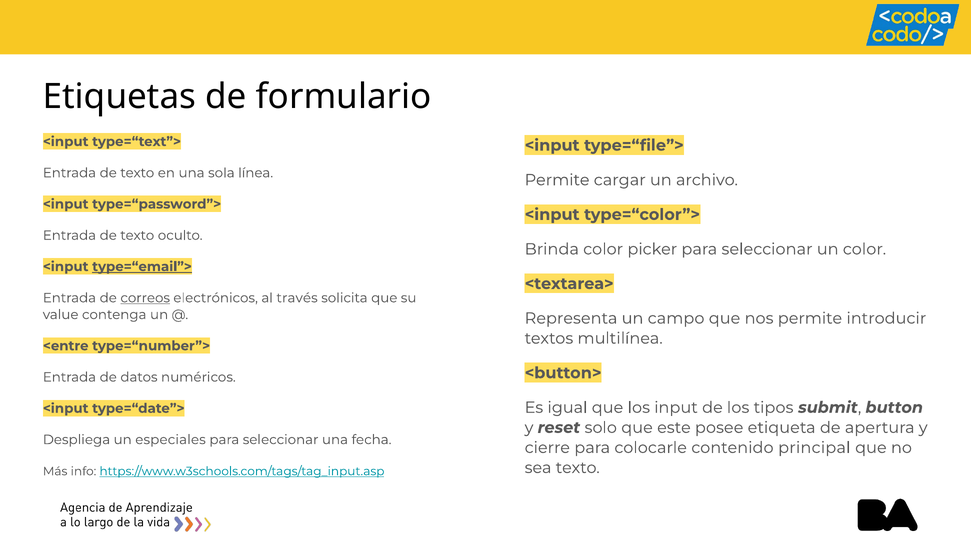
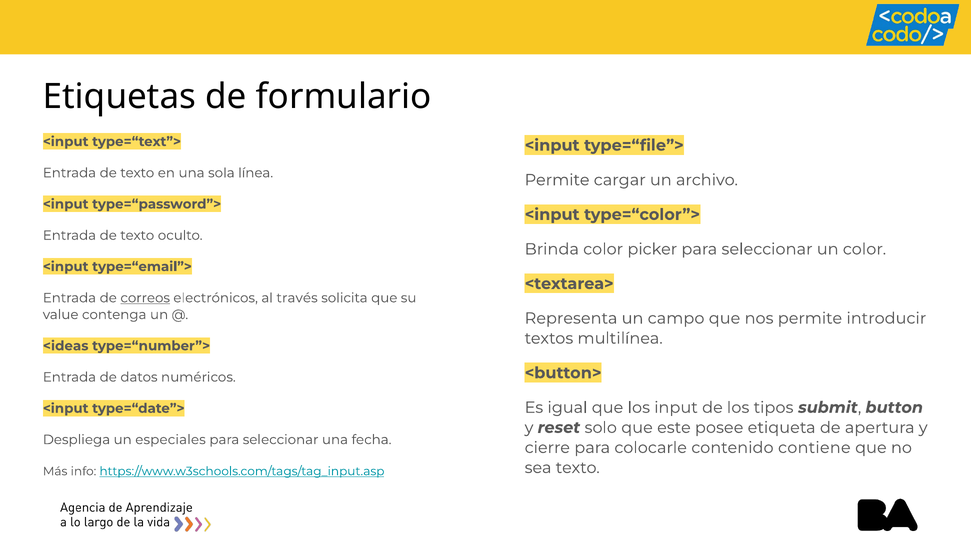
type=“email”> underline: present -> none
<entre: <entre -> <ideas
principal: principal -> contiene
